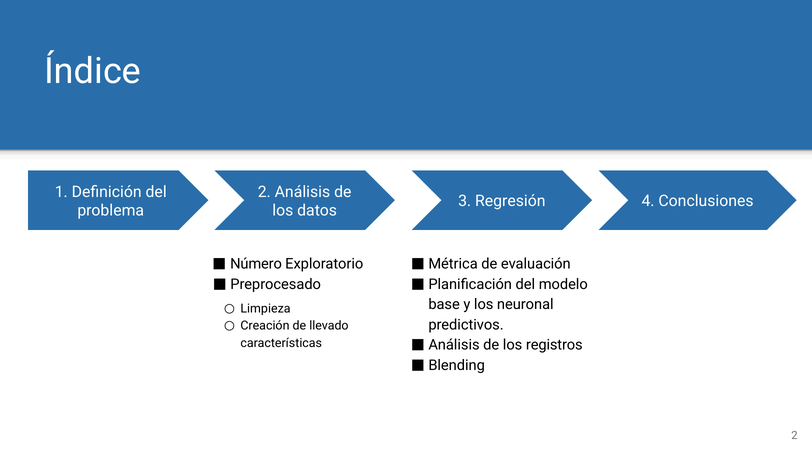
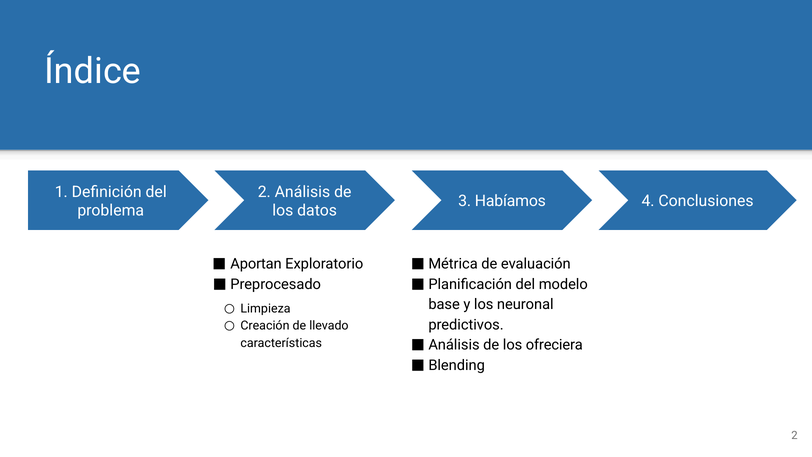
Regresión: Regresión -> Habíamos
Número: Número -> Aportan
registros: registros -> ofreciera
